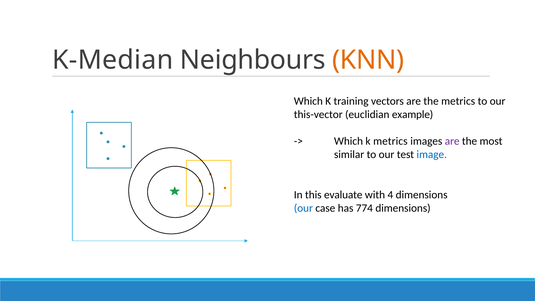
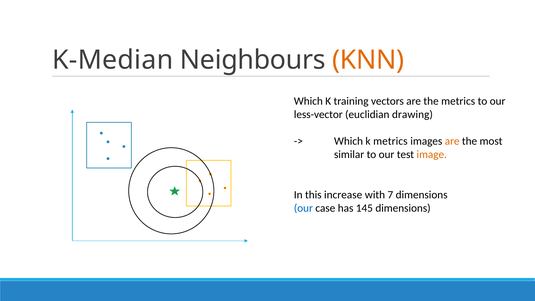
this-vector: this-vector -> less-vector
example: example -> drawing
are at (452, 141) colour: purple -> orange
image colour: blue -> orange
evaluate: evaluate -> increase
4: 4 -> 7
774: 774 -> 145
